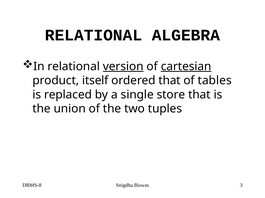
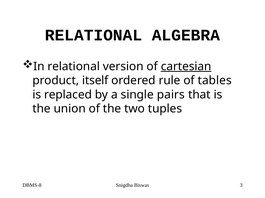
version underline: present -> none
ordered that: that -> rule
store: store -> pairs
